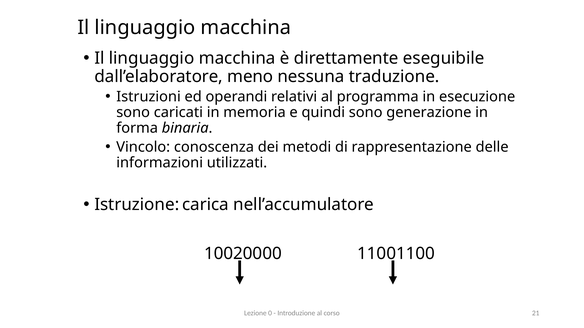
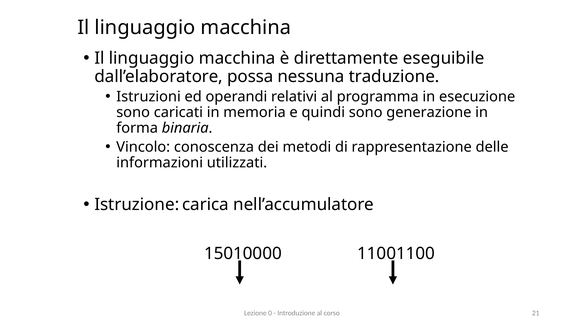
meno: meno -> possa
10020000: 10020000 -> 15010000
